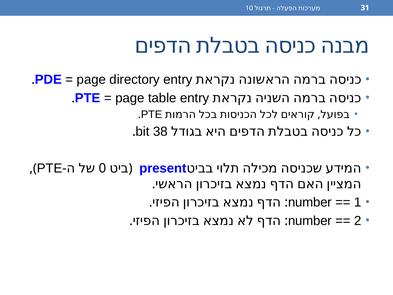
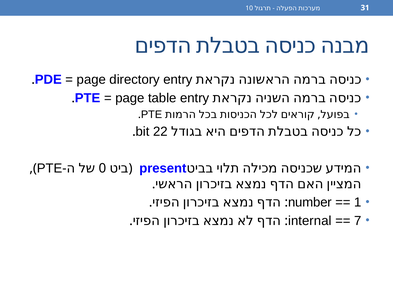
38: 38 -> 22
number at (310, 221): number -> internal
2: 2 -> 7
